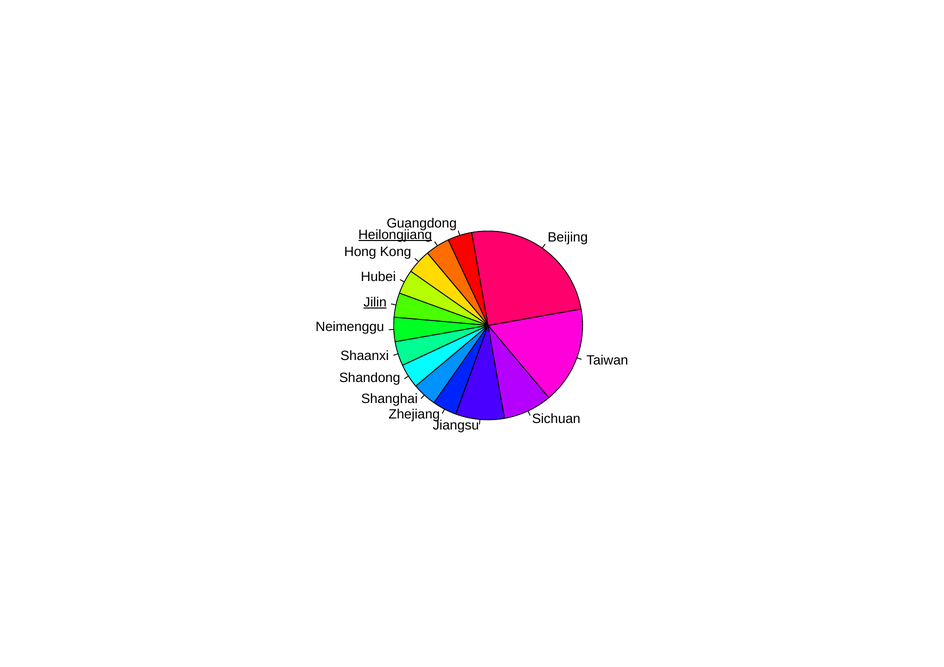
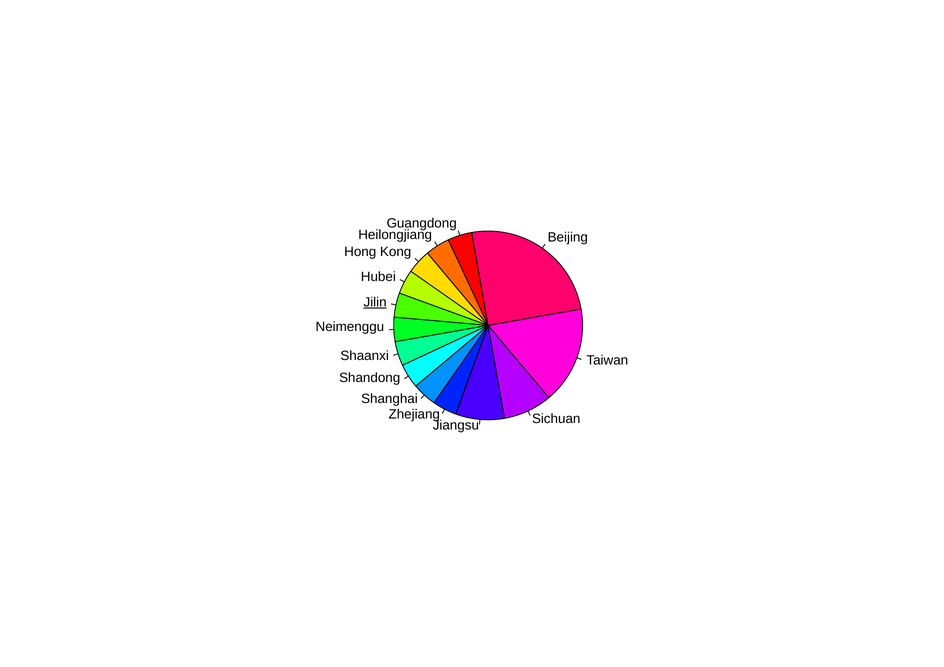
Heilongjiang underline: present -> none
